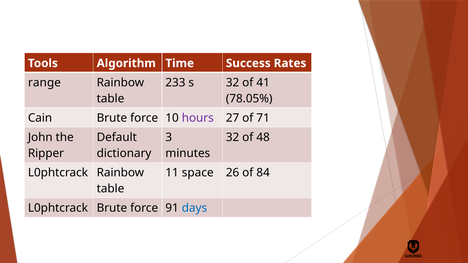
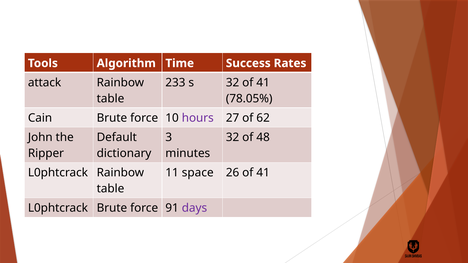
range: range -> attack
71: 71 -> 62
26 of 84: 84 -> 41
days colour: blue -> purple
